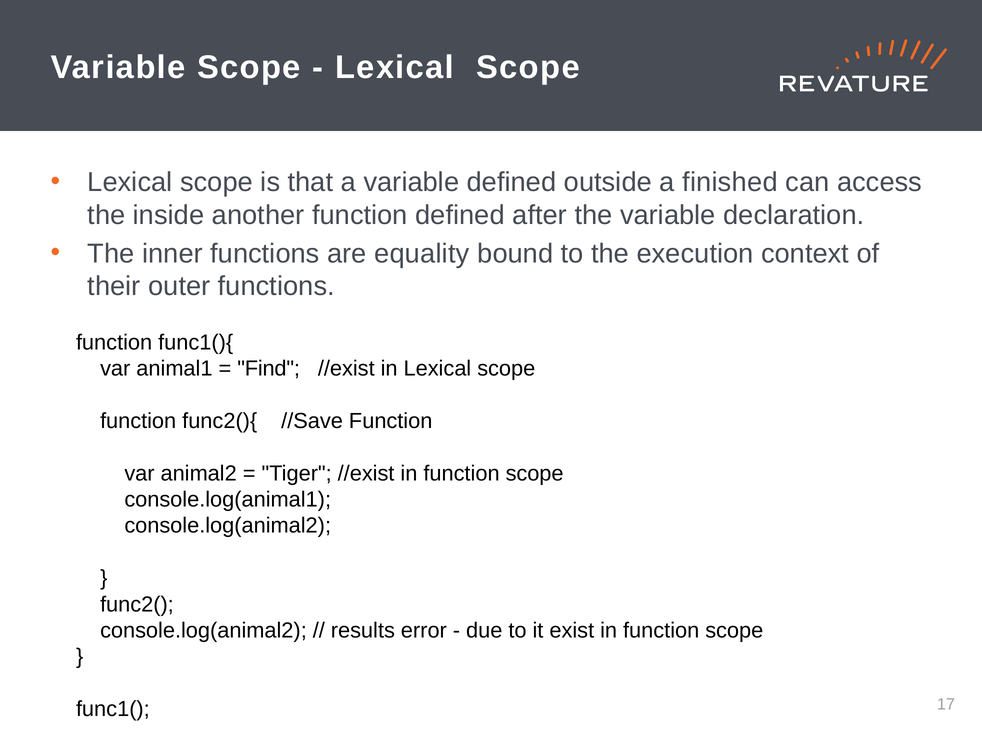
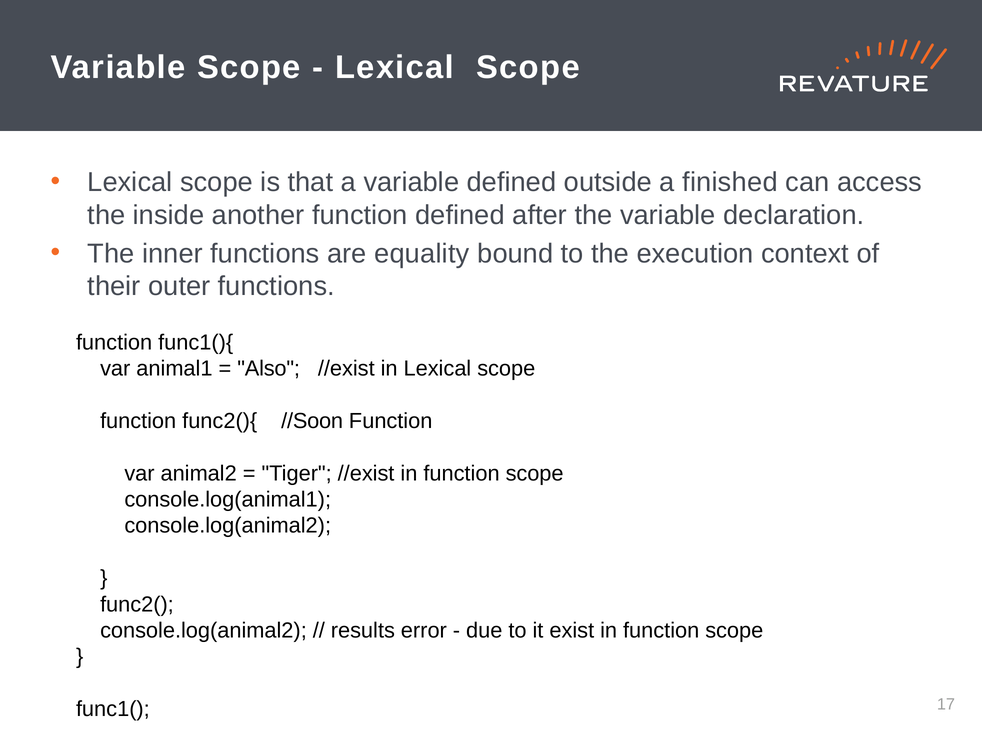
Find: Find -> Also
//Save: //Save -> //Soon
